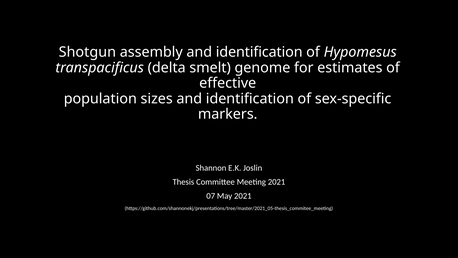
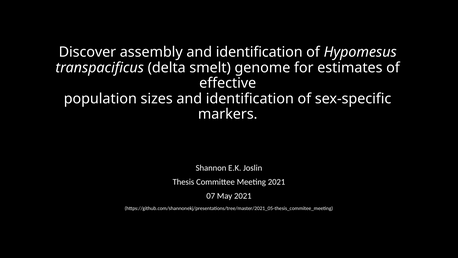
Shotgun: Shotgun -> Discover
